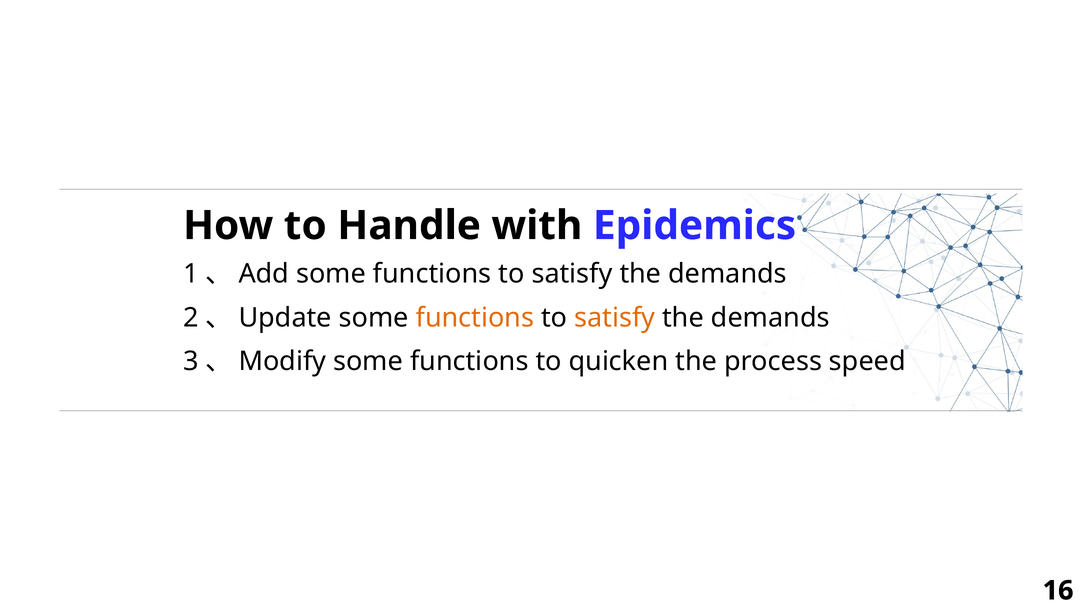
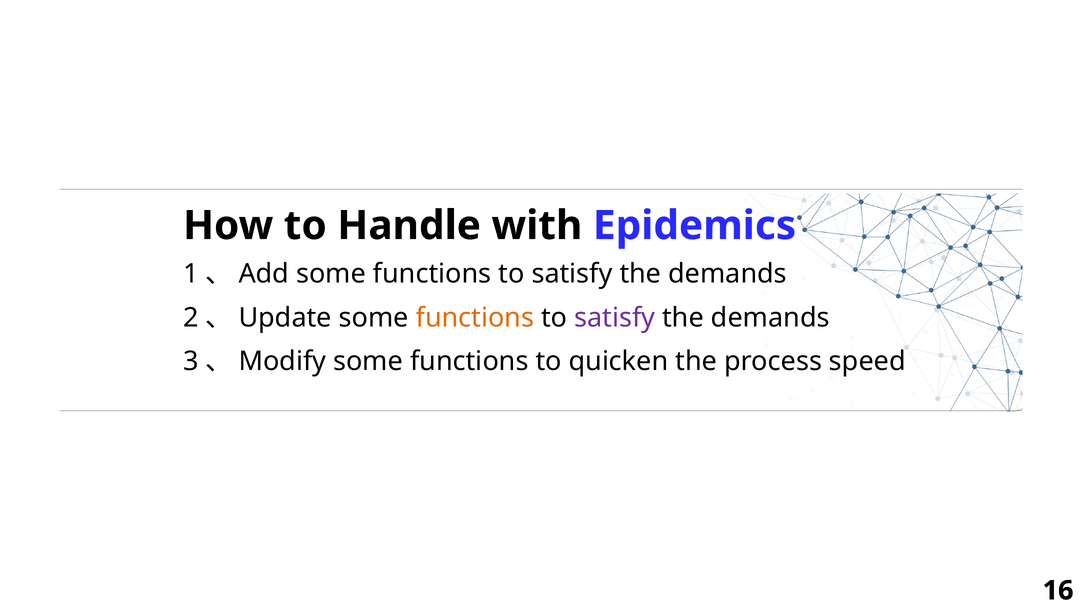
satisfy at (615, 318) colour: orange -> purple
